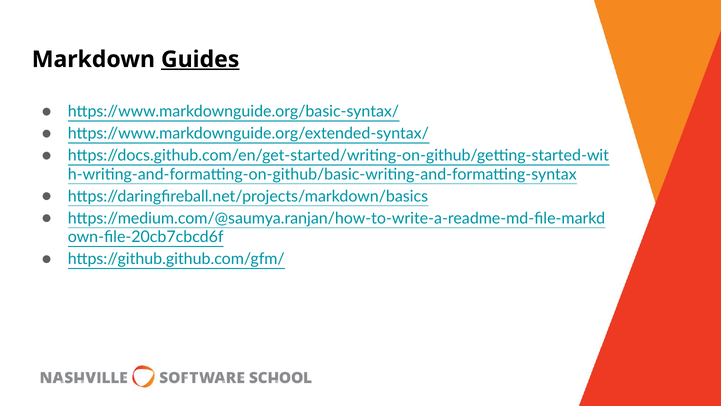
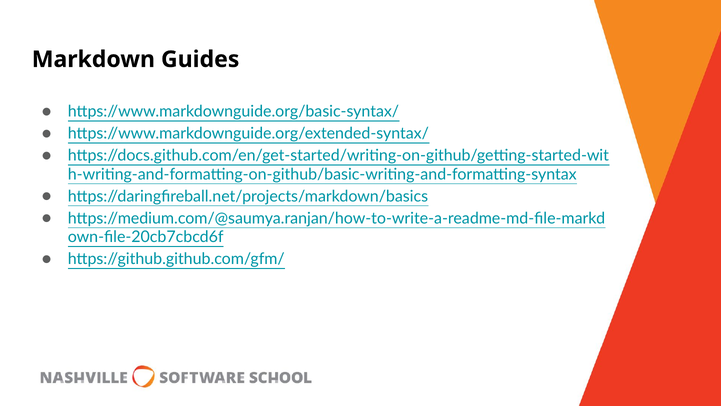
Guides underline: present -> none
